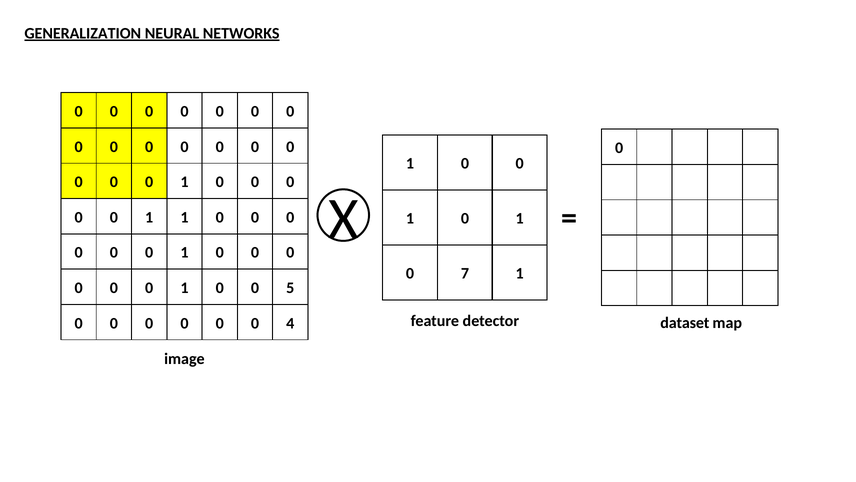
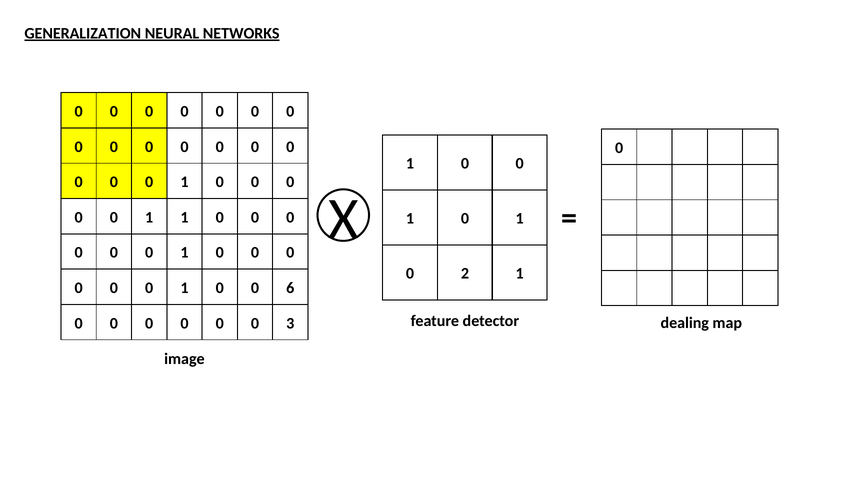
7: 7 -> 2
5: 5 -> 6
dataset: dataset -> dealing
4: 4 -> 3
